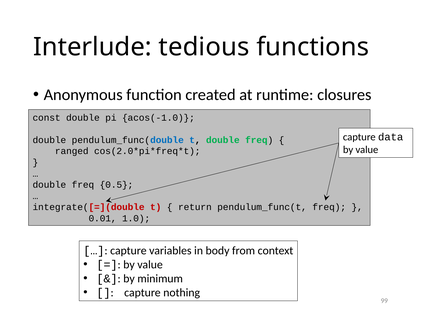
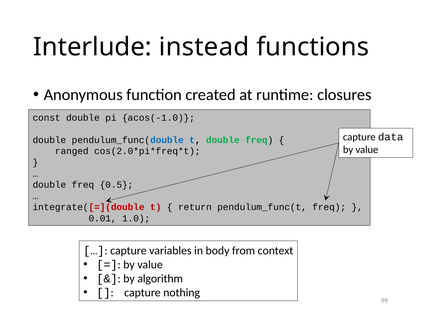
tedious: tedious -> instead
minimum: minimum -> algorithm
